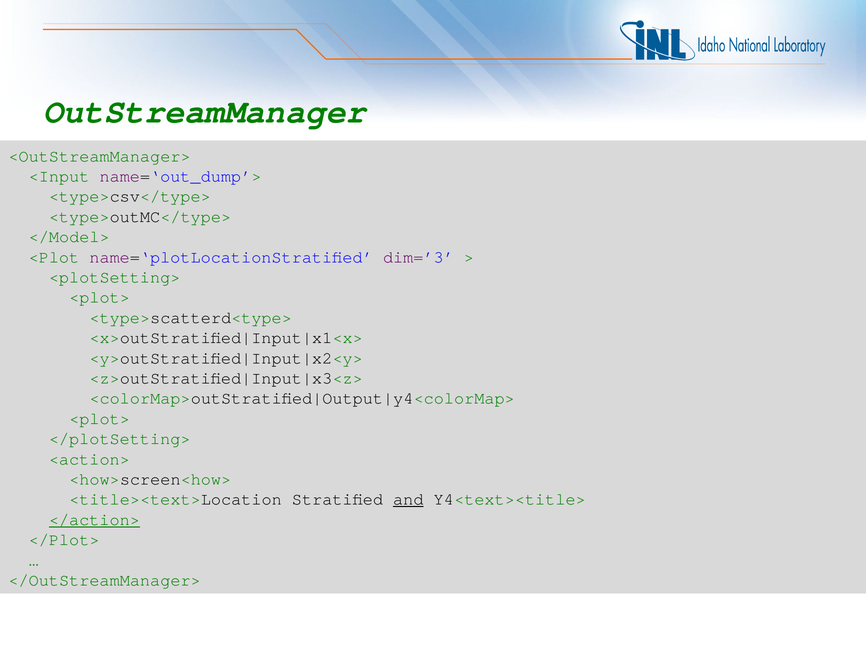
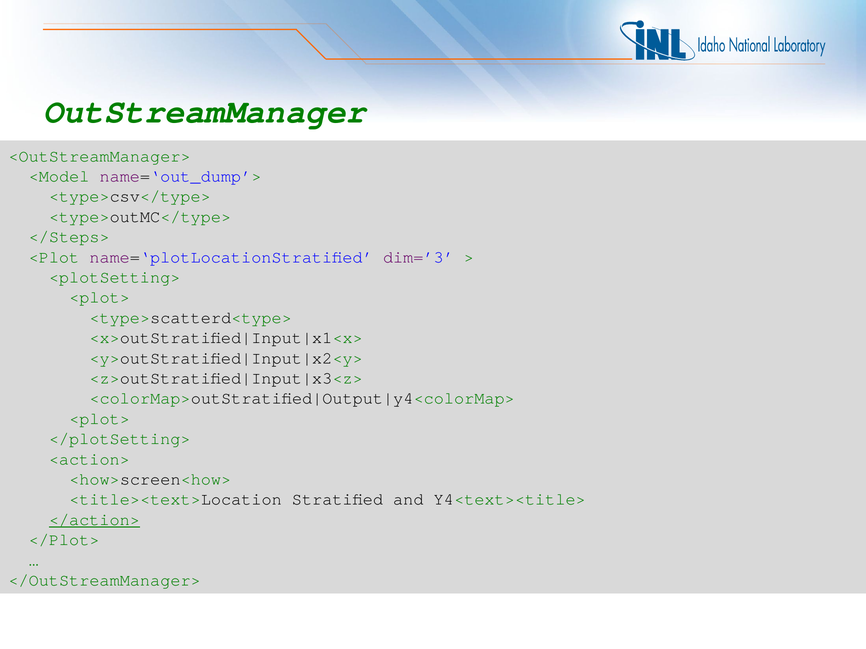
<Input: <Input -> <Model
</Model>: </Model> -> </Steps>
and underline: present -> none
